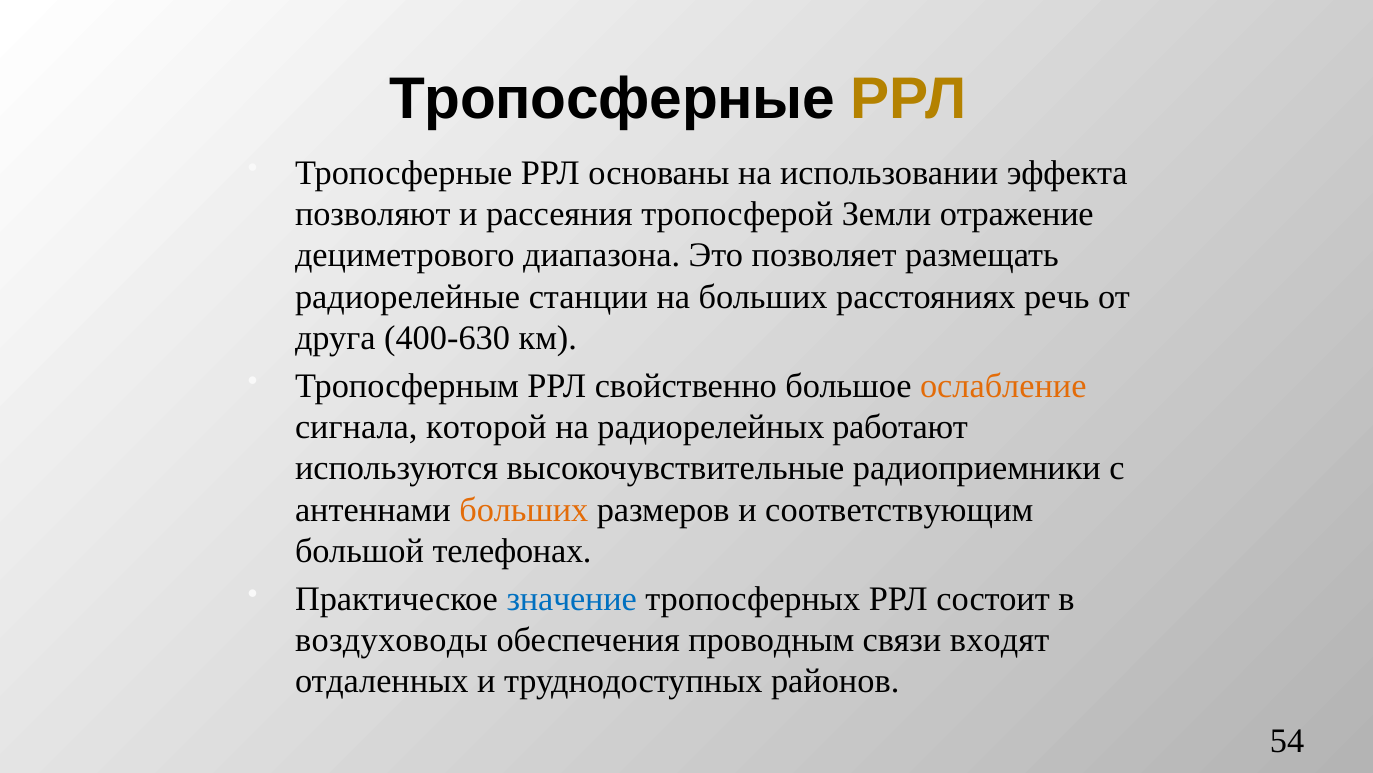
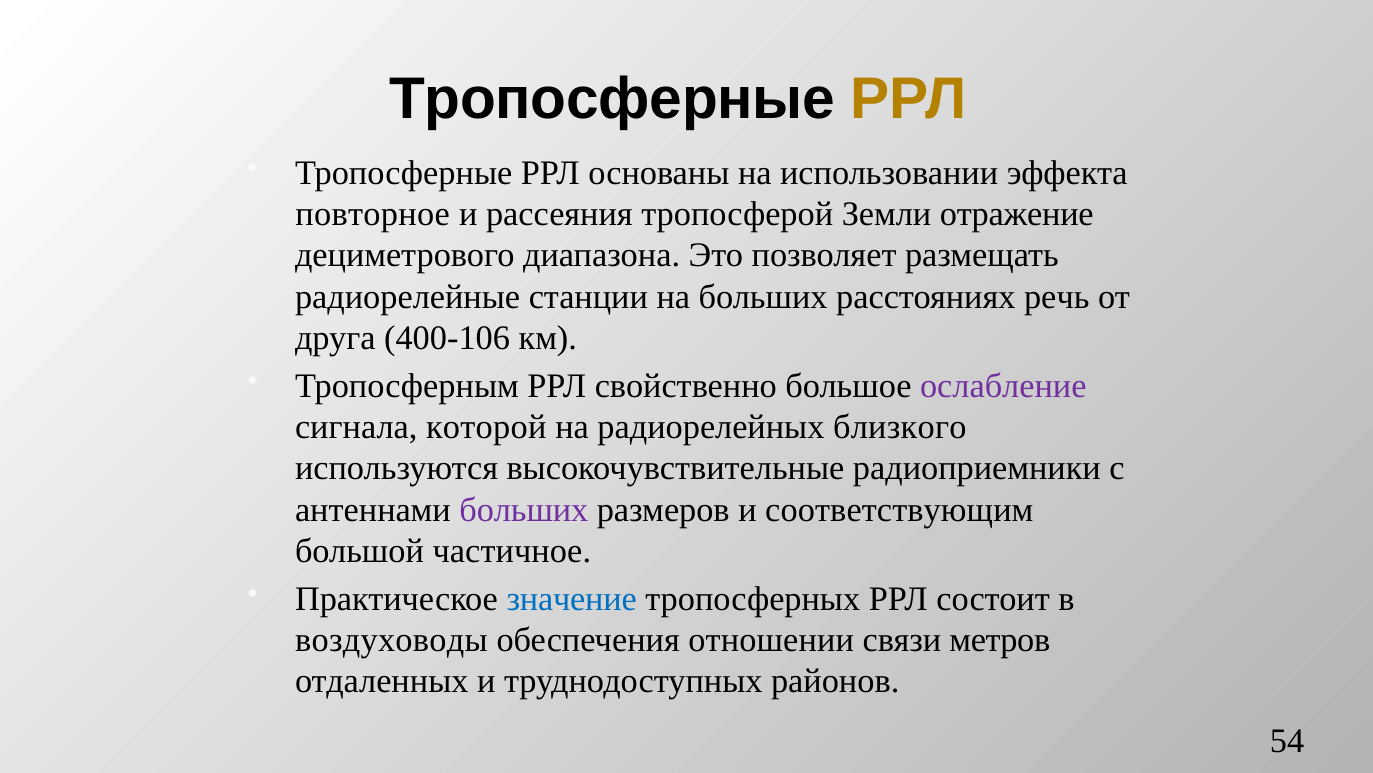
позволяют: позволяют -> повторное
400-630: 400-630 -> 400-106
ослабление colour: orange -> purple
работают: работают -> близкого
больших at (524, 509) colour: orange -> purple
телефонах: телефонах -> частичное
проводным: проводным -> отношении
входят: входят -> метров
